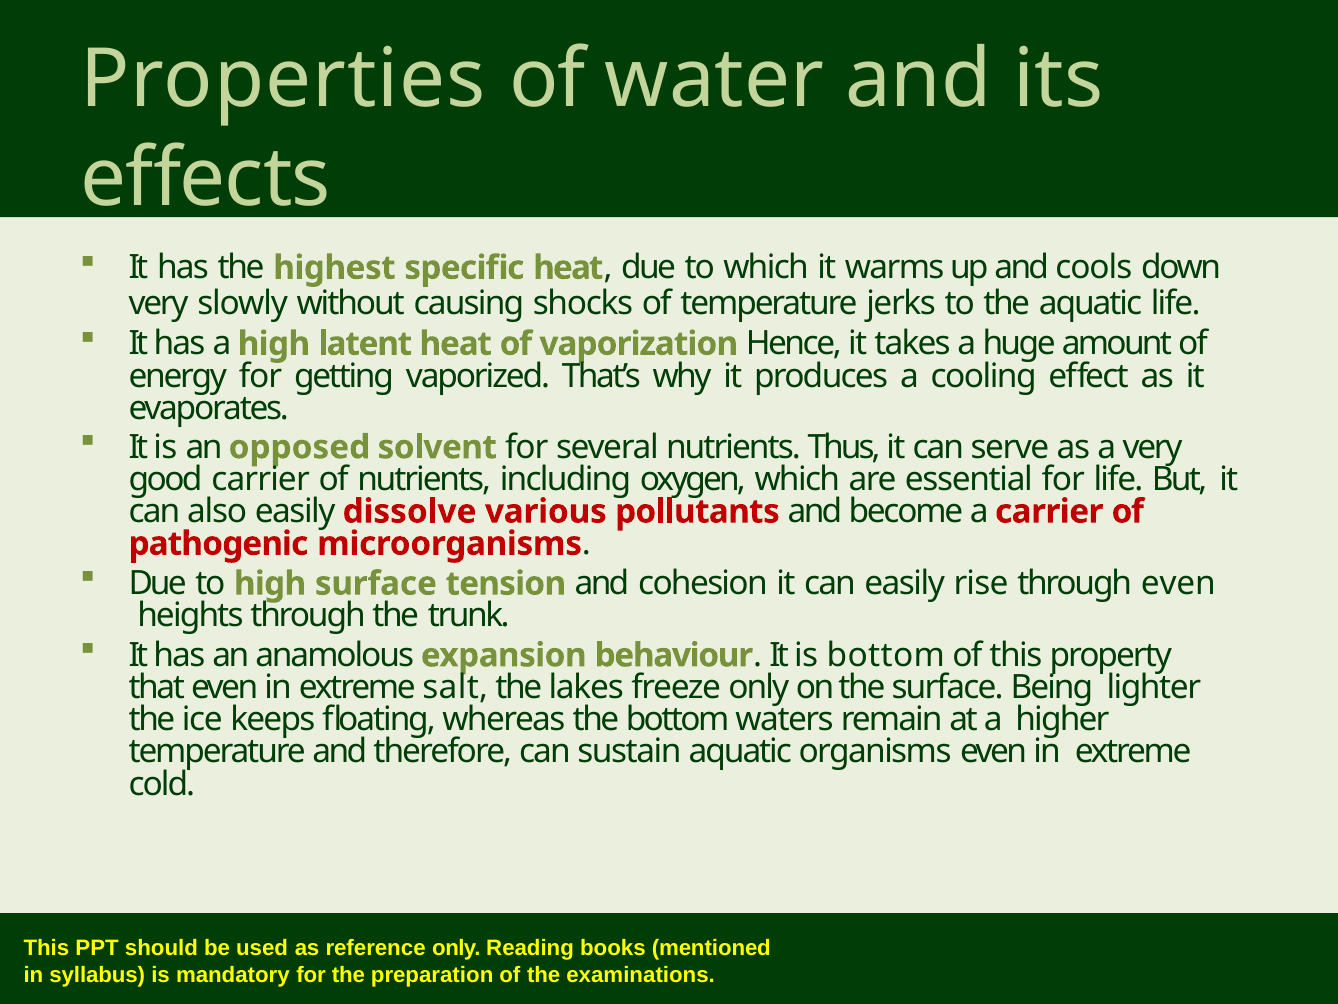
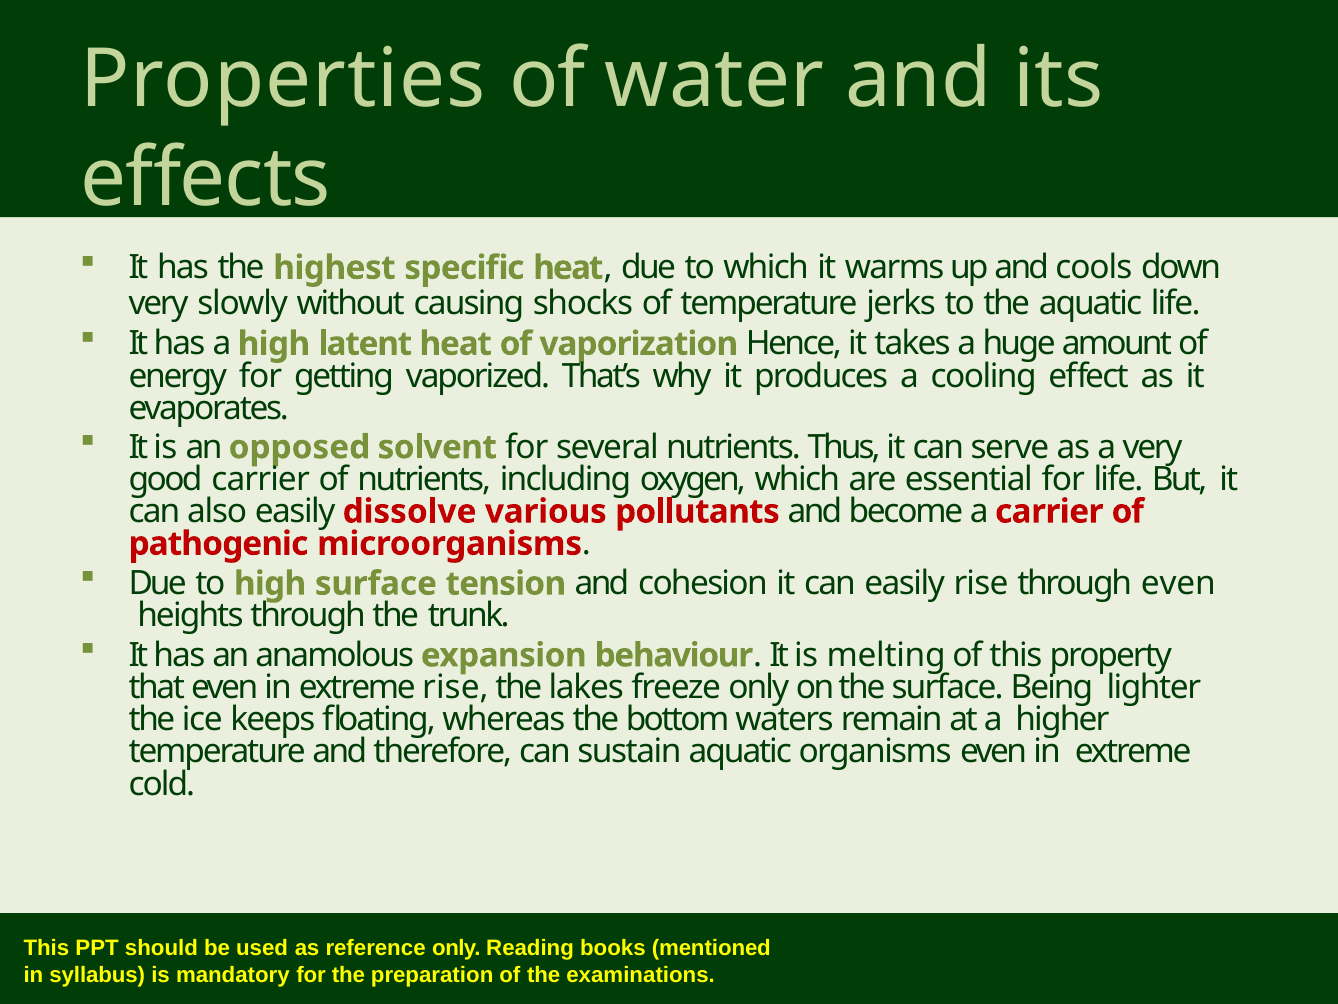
is bottom: bottom -> melting
extreme salt: salt -> rise
